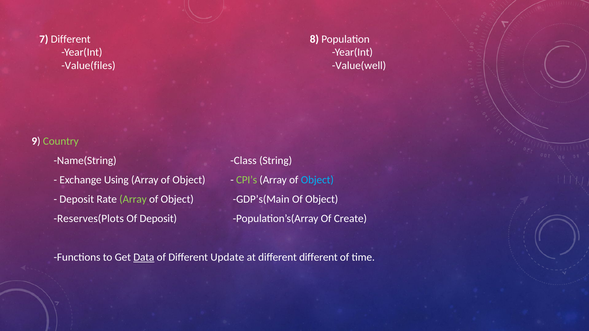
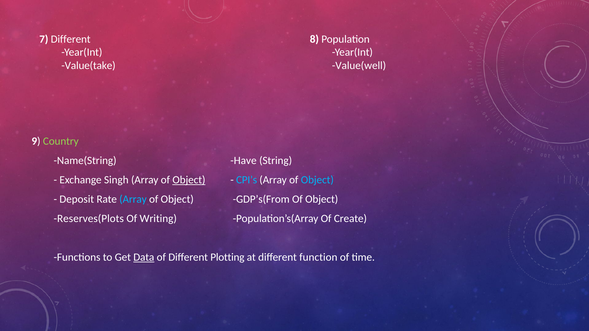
Value(files: Value(files -> Value(take
Class: Class -> Have
Using: Using -> Singh
Object at (189, 180) underline: none -> present
CPI’s colour: light green -> light blue
Array at (133, 199) colour: light green -> light blue
GDP’s(Main: GDP’s(Main -> GDP’s(From
Of Deposit: Deposit -> Writing
Update: Update -> Plotting
different different: different -> function
